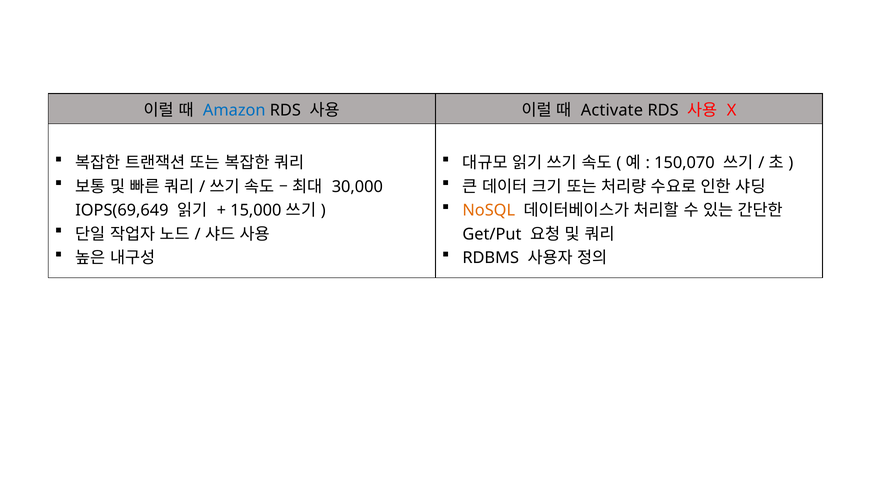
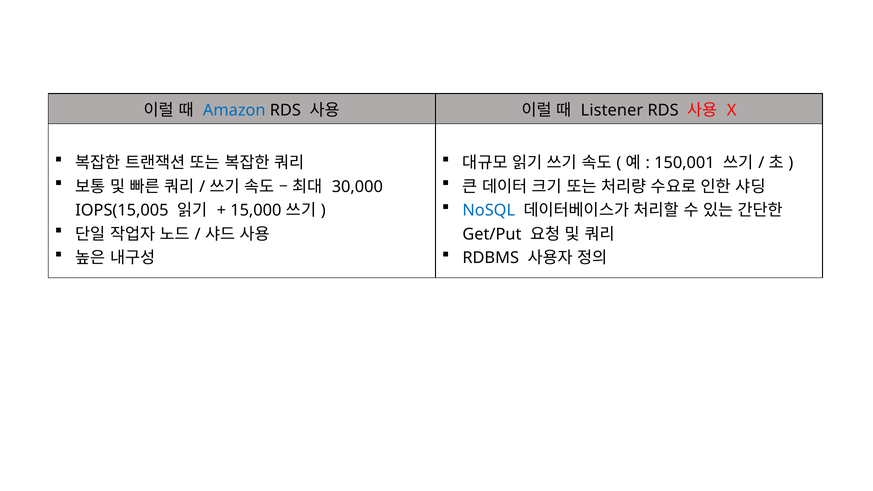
Activate: Activate -> Listener
150,070: 150,070 -> 150,001
NoSQL colour: orange -> blue
IOPS(69,649: IOPS(69,649 -> IOPS(15,005
